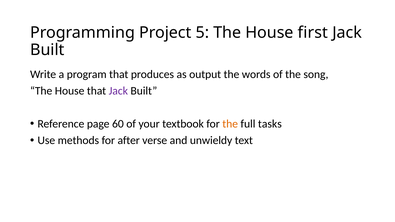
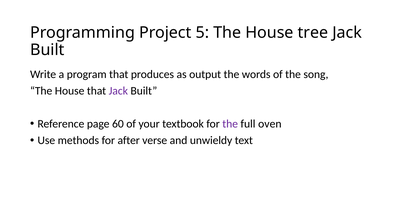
first: first -> tree
the at (230, 124) colour: orange -> purple
tasks: tasks -> oven
